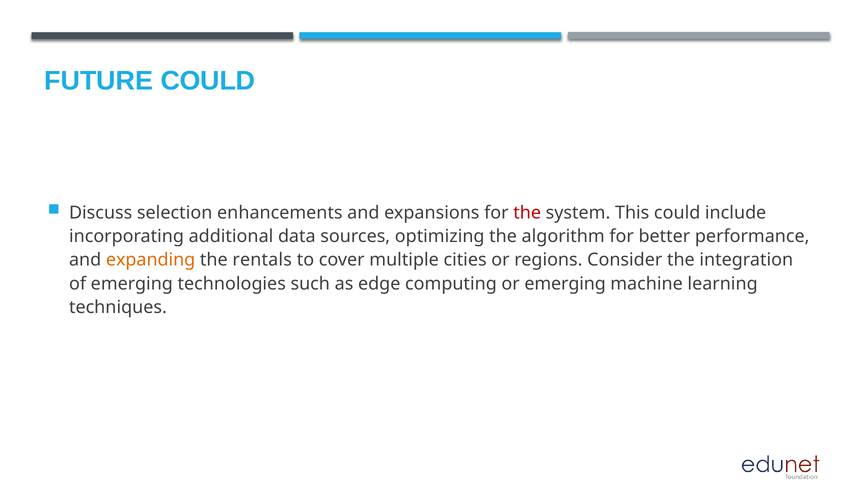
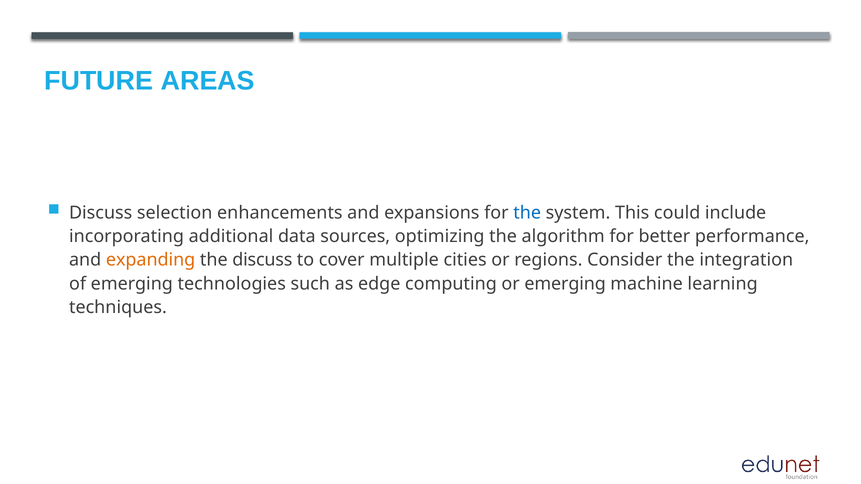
FUTURE COULD: COULD -> AREAS
the at (527, 213) colour: red -> blue
the rentals: rentals -> discuss
